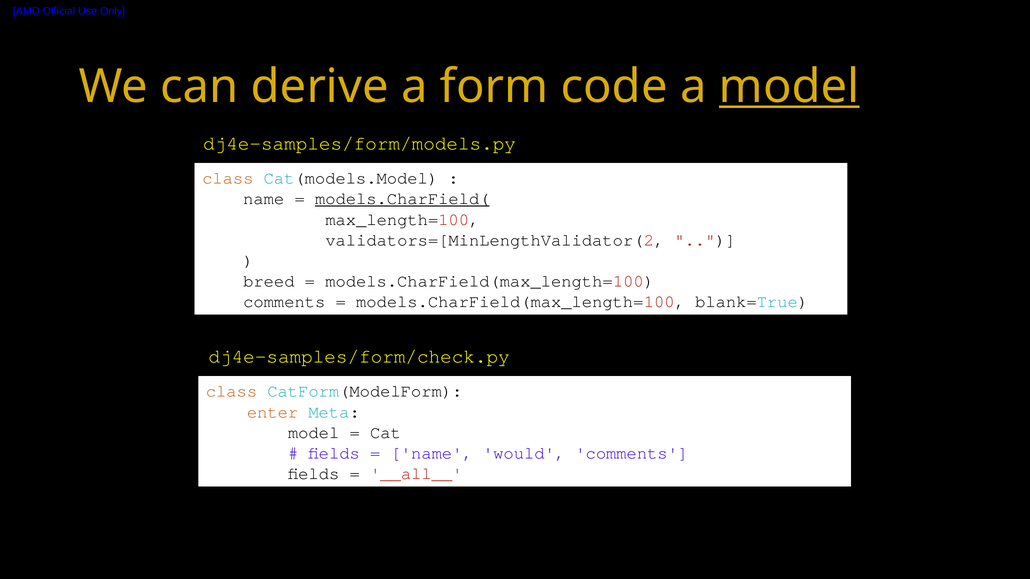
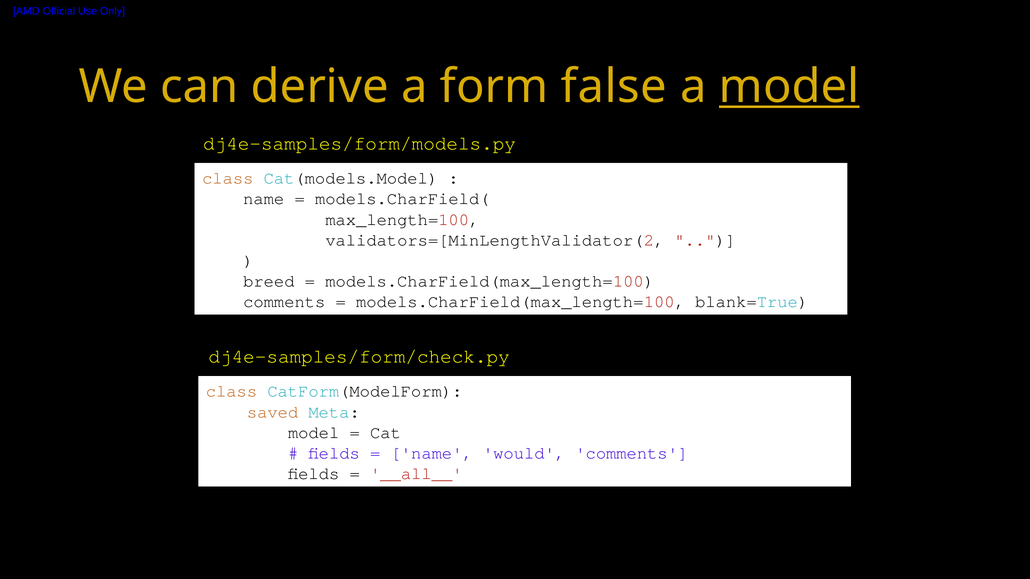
code: code -> false
models.CharField( underline: present -> none
enter: enter -> saved
